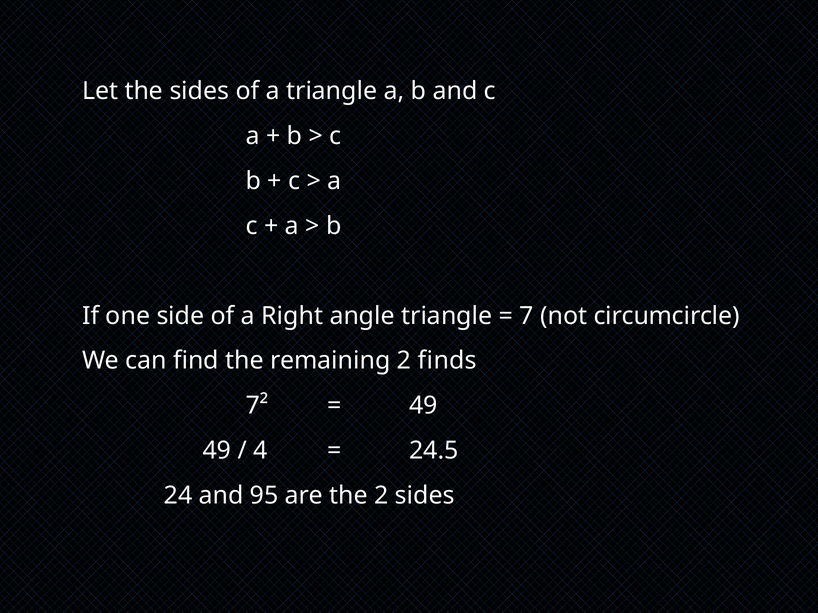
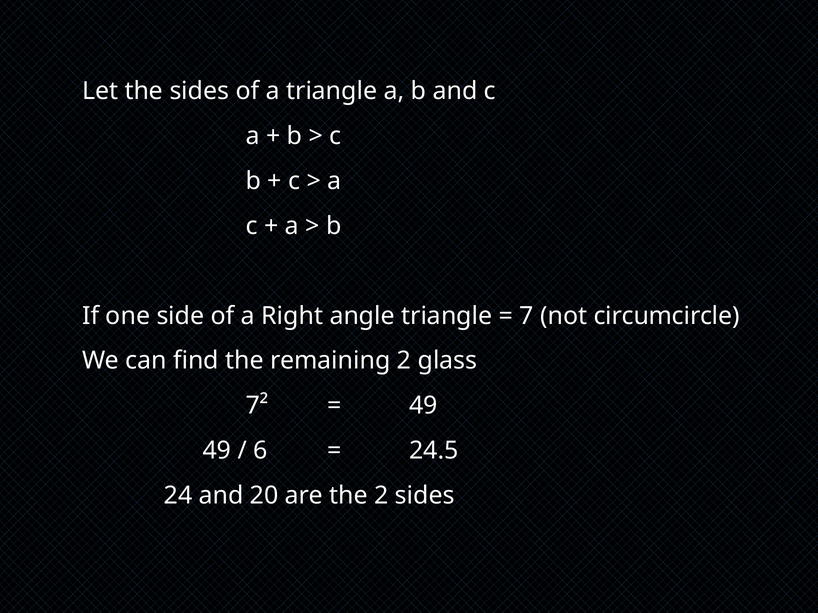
finds: finds -> glass
4: 4 -> 6
95: 95 -> 20
